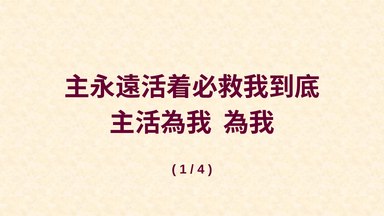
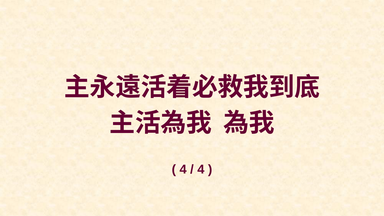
1 at (183, 169): 1 -> 4
